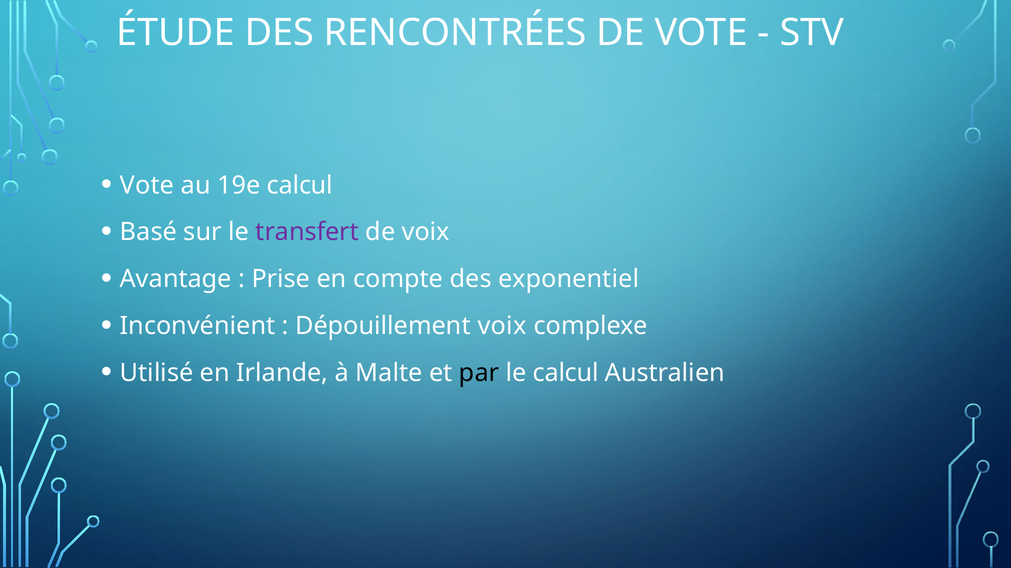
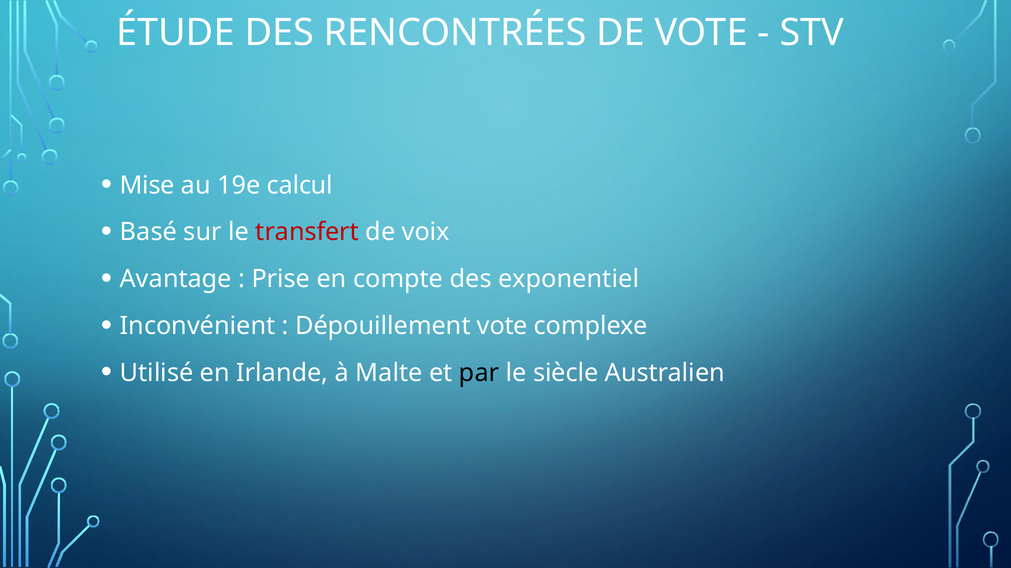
Vote at (147, 186): Vote -> Mise
transfert colour: purple -> red
Dépouillement voix: voix -> vote
le calcul: calcul -> siècle
